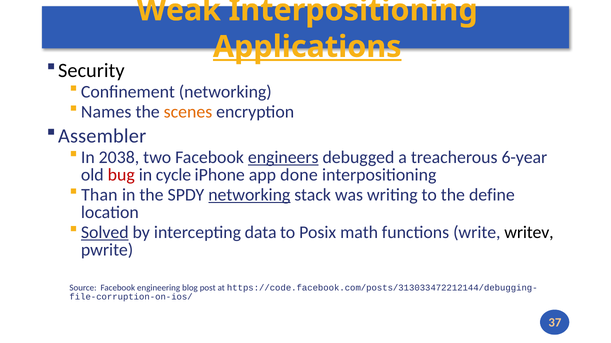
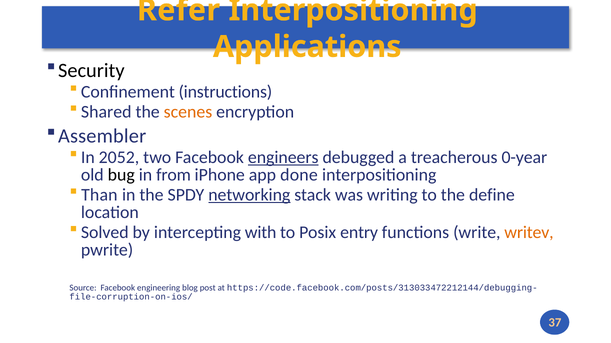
Weak: Weak -> Refer
Applications underline: present -> none
Confinement networking: networking -> instructions
Names: Names -> Shared
2038: 2038 -> 2052
6-year: 6-year -> 0-year
bug colour: red -> black
cycle: cycle -> from
Solved underline: present -> none
data: data -> with
math: math -> entry
writev colour: black -> orange
